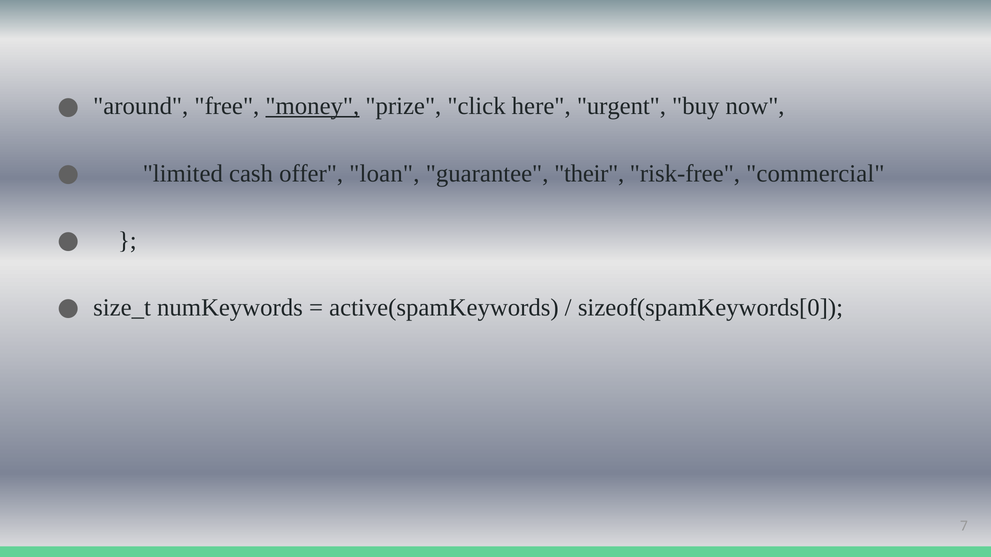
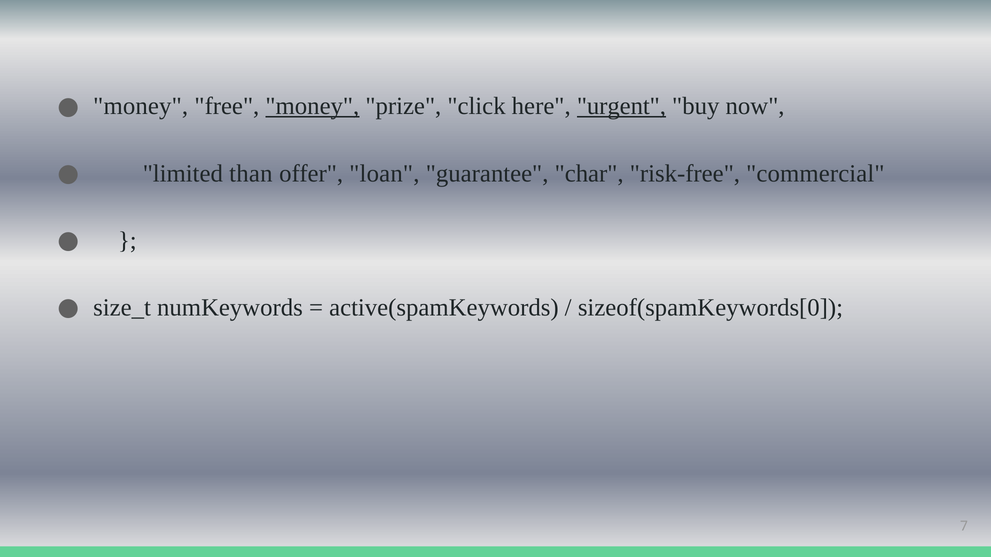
around at (141, 106): around -> money
urgent underline: none -> present
cash: cash -> than
their: their -> char
